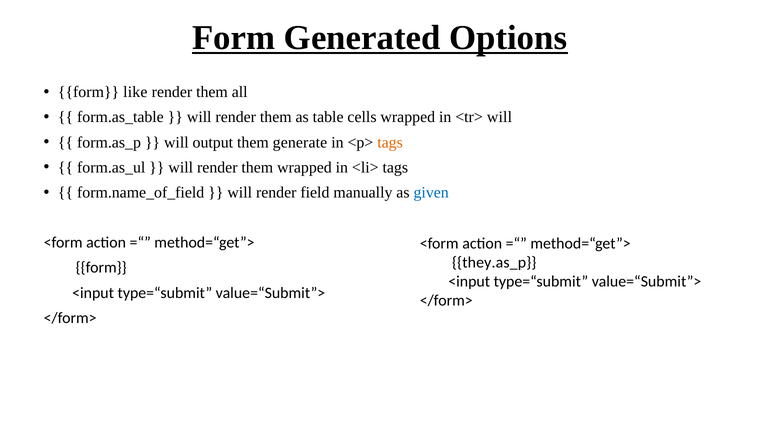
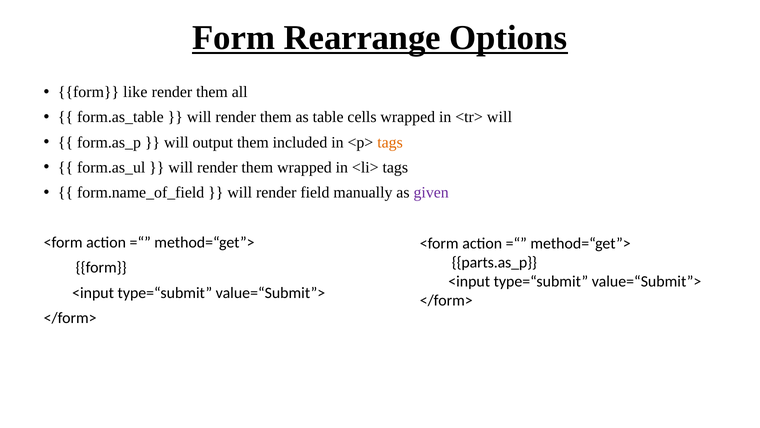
Generated: Generated -> Rearrange
generate: generate -> included
given colour: blue -> purple
they.as_p: they.as_p -> parts.as_p
